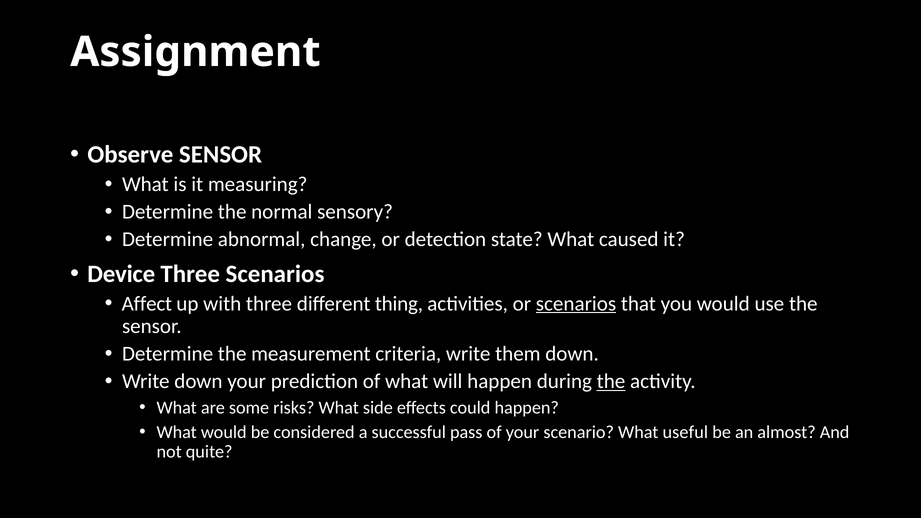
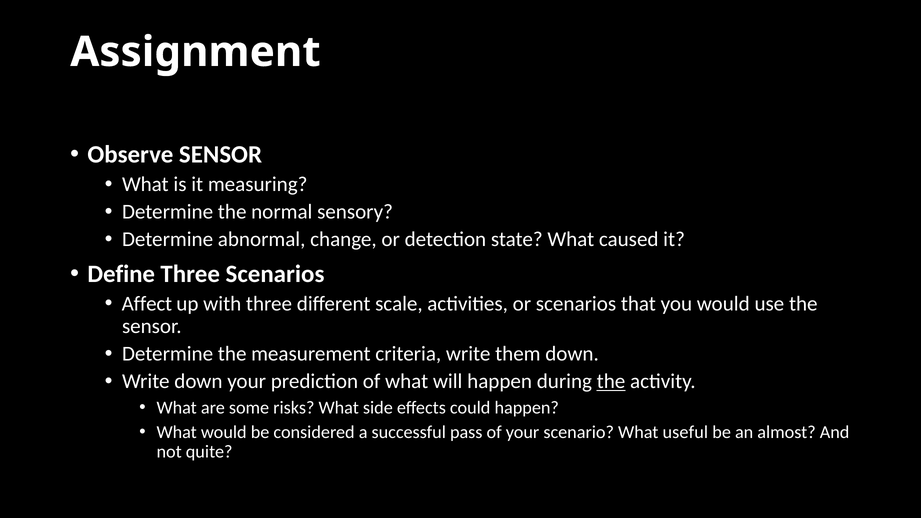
Device: Device -> Define
thing: thing -> scale
scenarios at (576, 304) underline: present -> none
